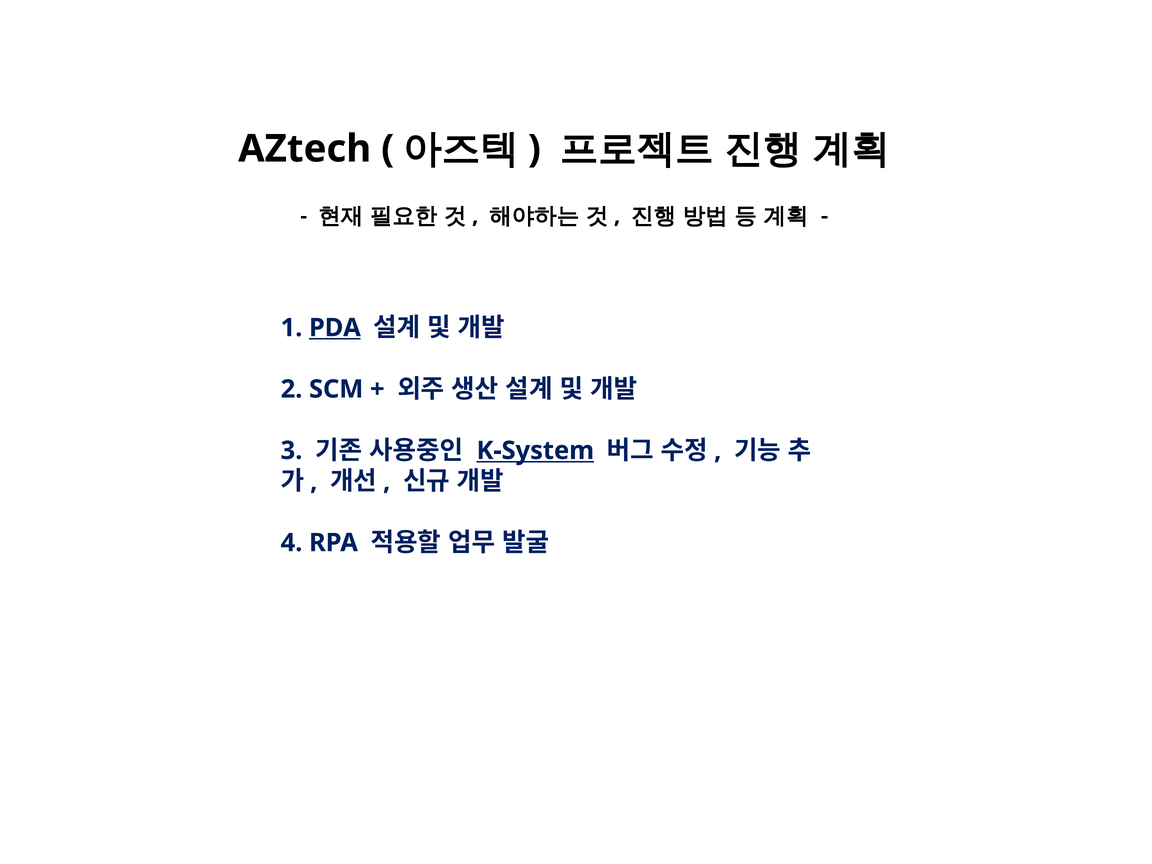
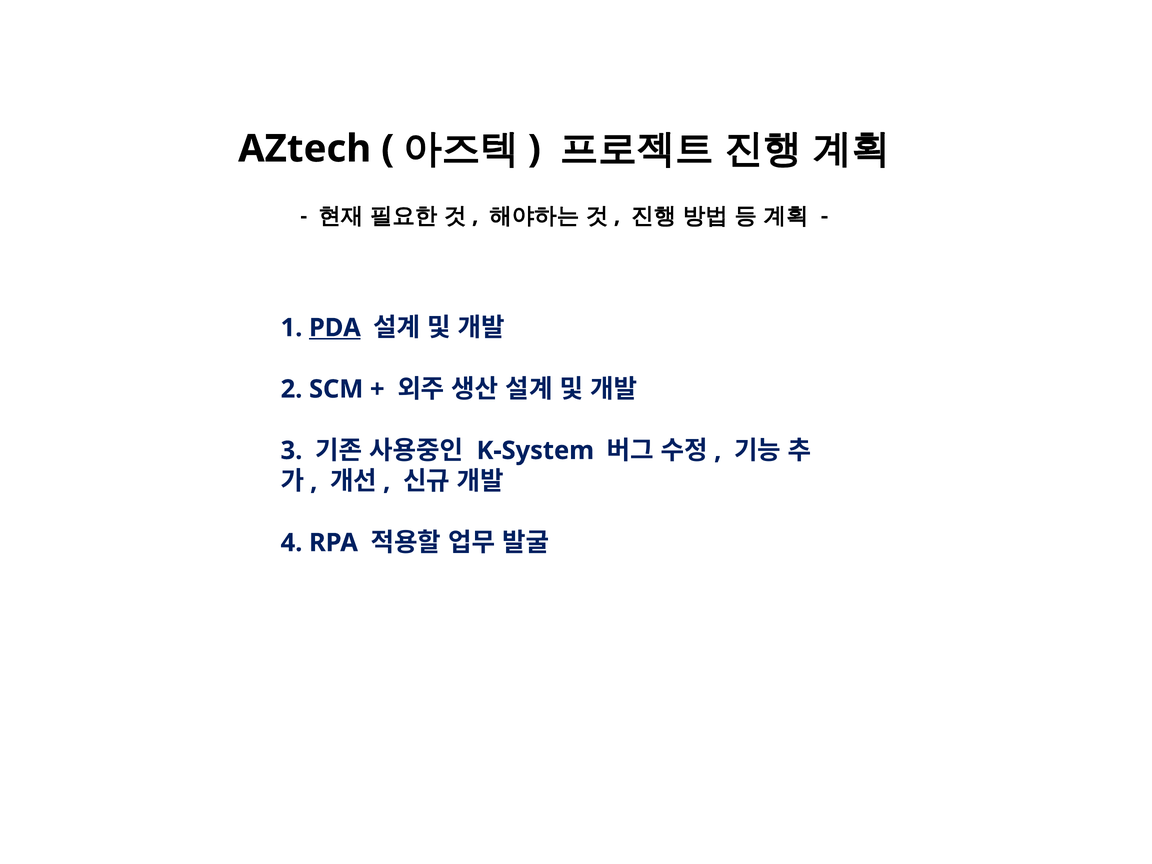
K-System underline: present -> none
